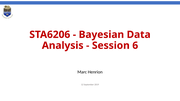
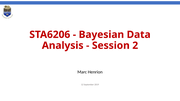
6: 6 -> 2
